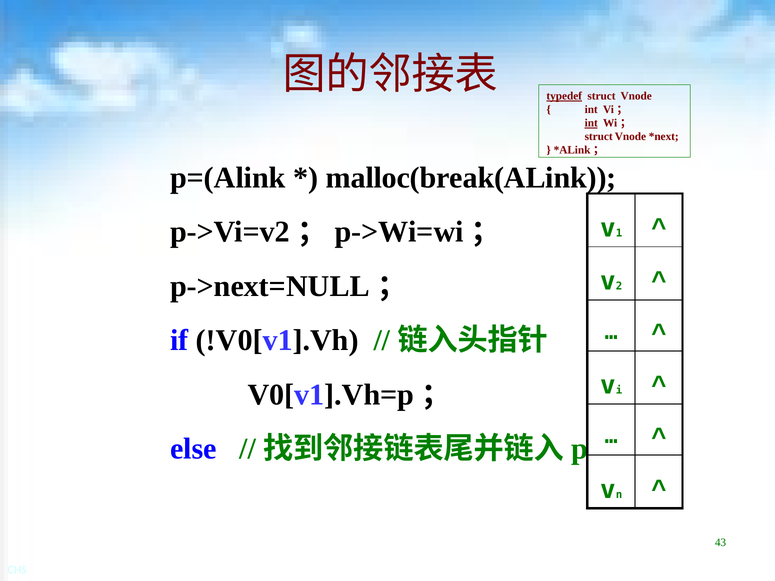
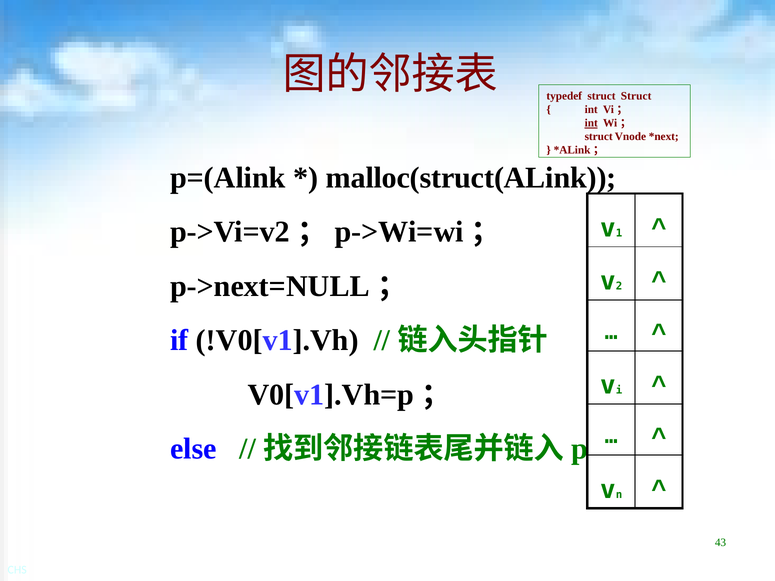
typedef underline: present -> none
Vnode at (636, 96): Vnode -> Struct
malloc(break(ALink: malloc(break(ALink -> malloc(struct(ALink
